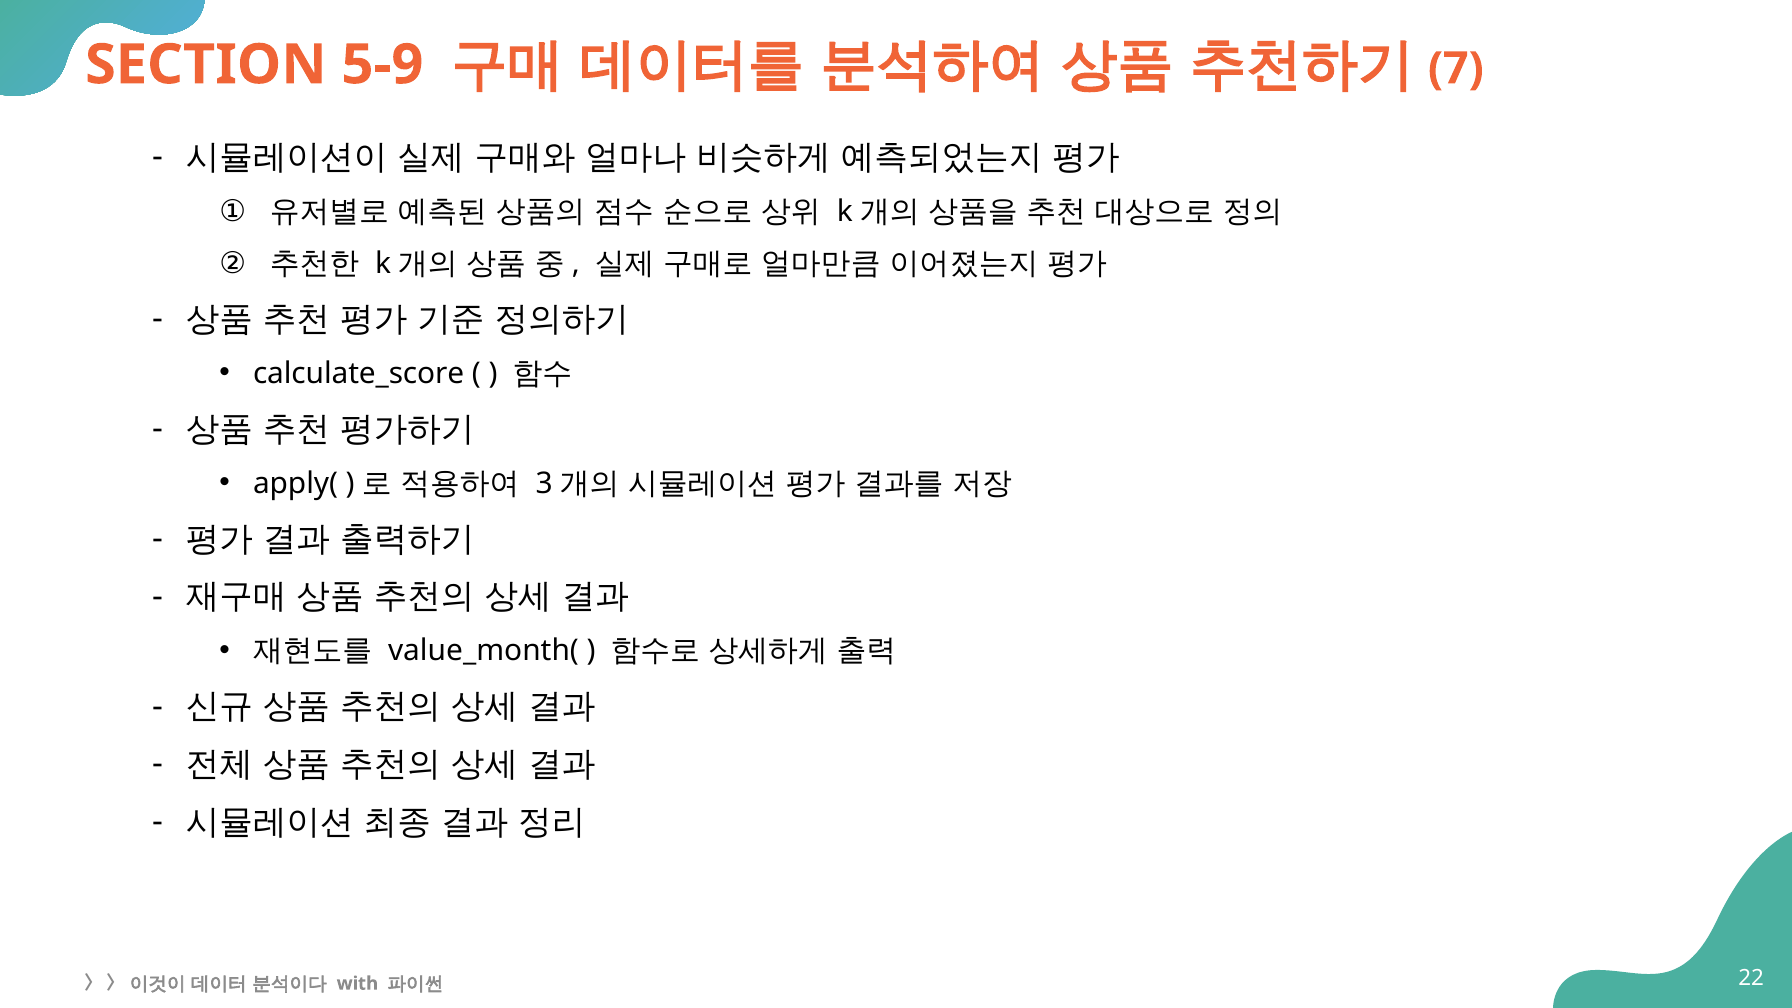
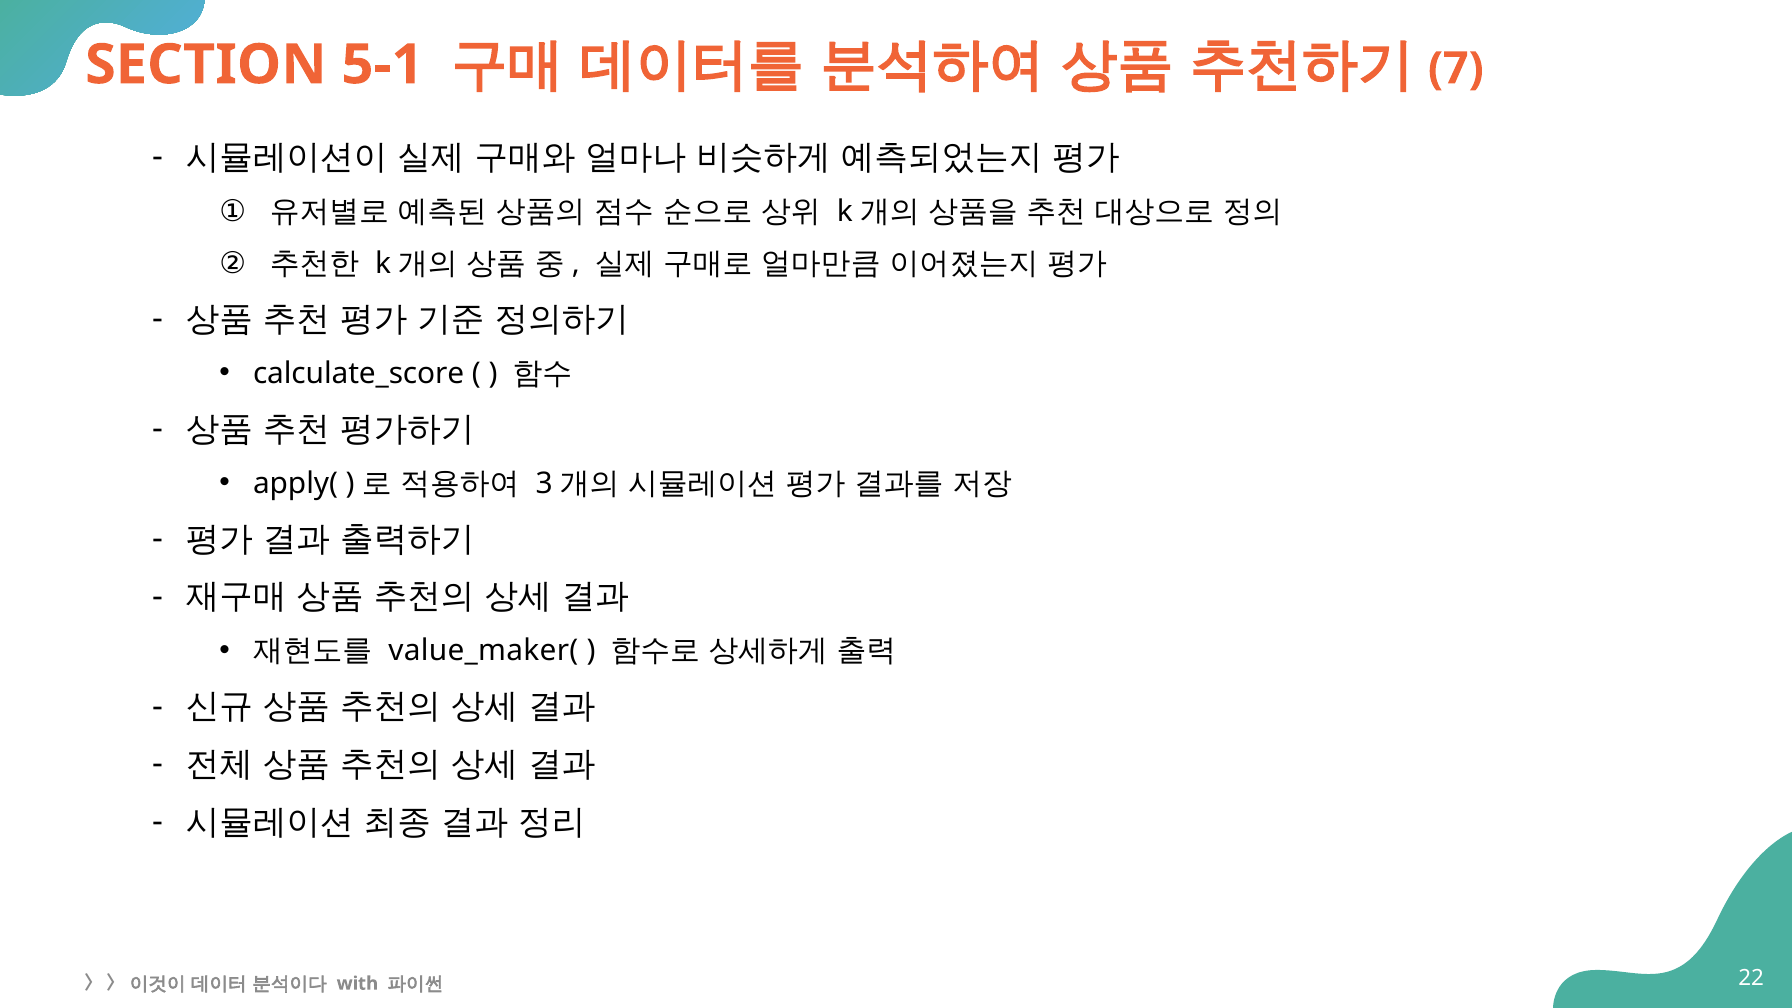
5-9: 5-9 -> 5-1
value_month(: value_month( -> value_maker(
